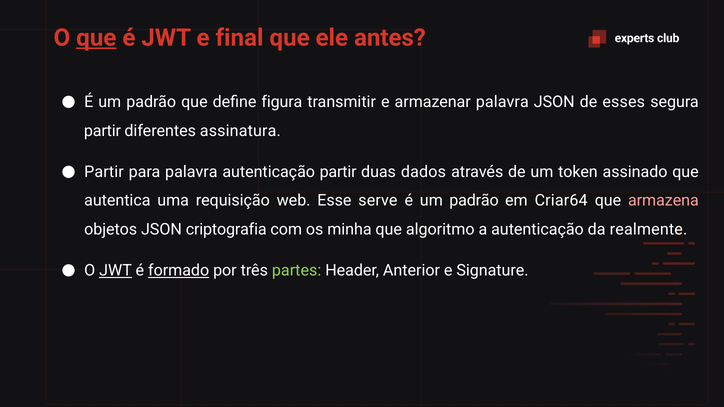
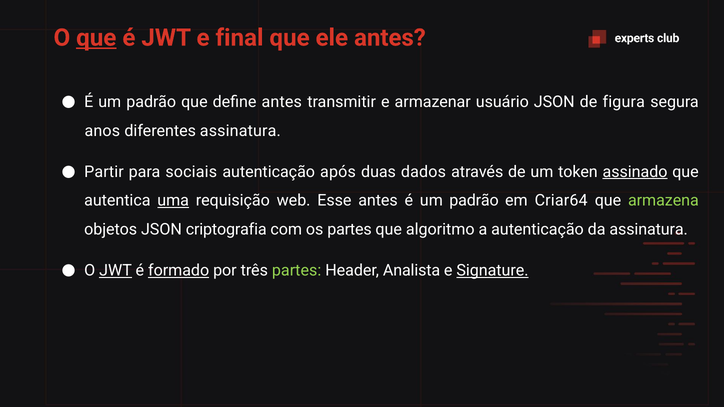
define figura: figura -> antes
armazenar palavra: palavra -> usuário
esses: esses -> figura
partir at (102, 131): partir -> anos
para palavra: palavra -> sociais
autenticação partir: partir -> após
assinado underline: none -> present
uma underline: none -> present
Esse serve: serve -> antes
armazena colour: pink -> light green
os minha: minha -> partes
da realmente: realmente -> assinatura
Anterior: Anterior -> Analista
Signature underline: none -> present
